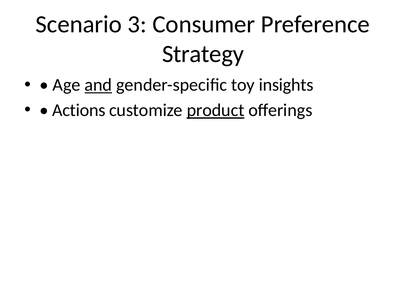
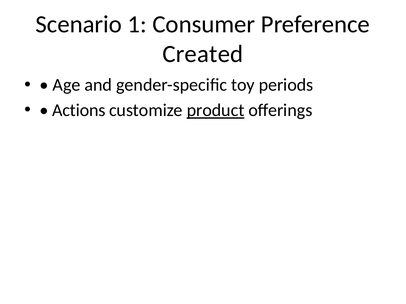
3: 3 -> 1
Strategy: Strategy -> Created
and underline: present -> none
insights: insights -> periods
